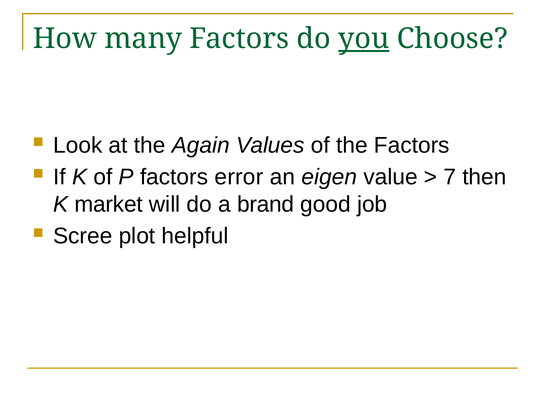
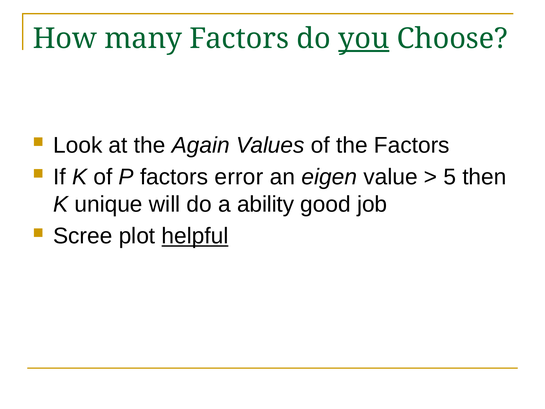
7: 7 -> 5
market: market -> unique
brand: brand -> ability
helpful underline: none -> present
